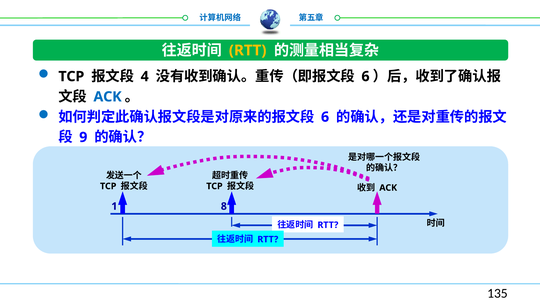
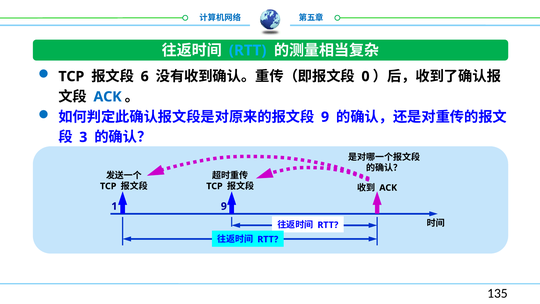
RTT at (248, 50) colour: yellow -> light blue
4: 4 -> 6
6 at (365, 76): 6 -> 0
6 at (325, 117): 6 -> 9
9: 9 -> 3
1 8: 8 -> 9
